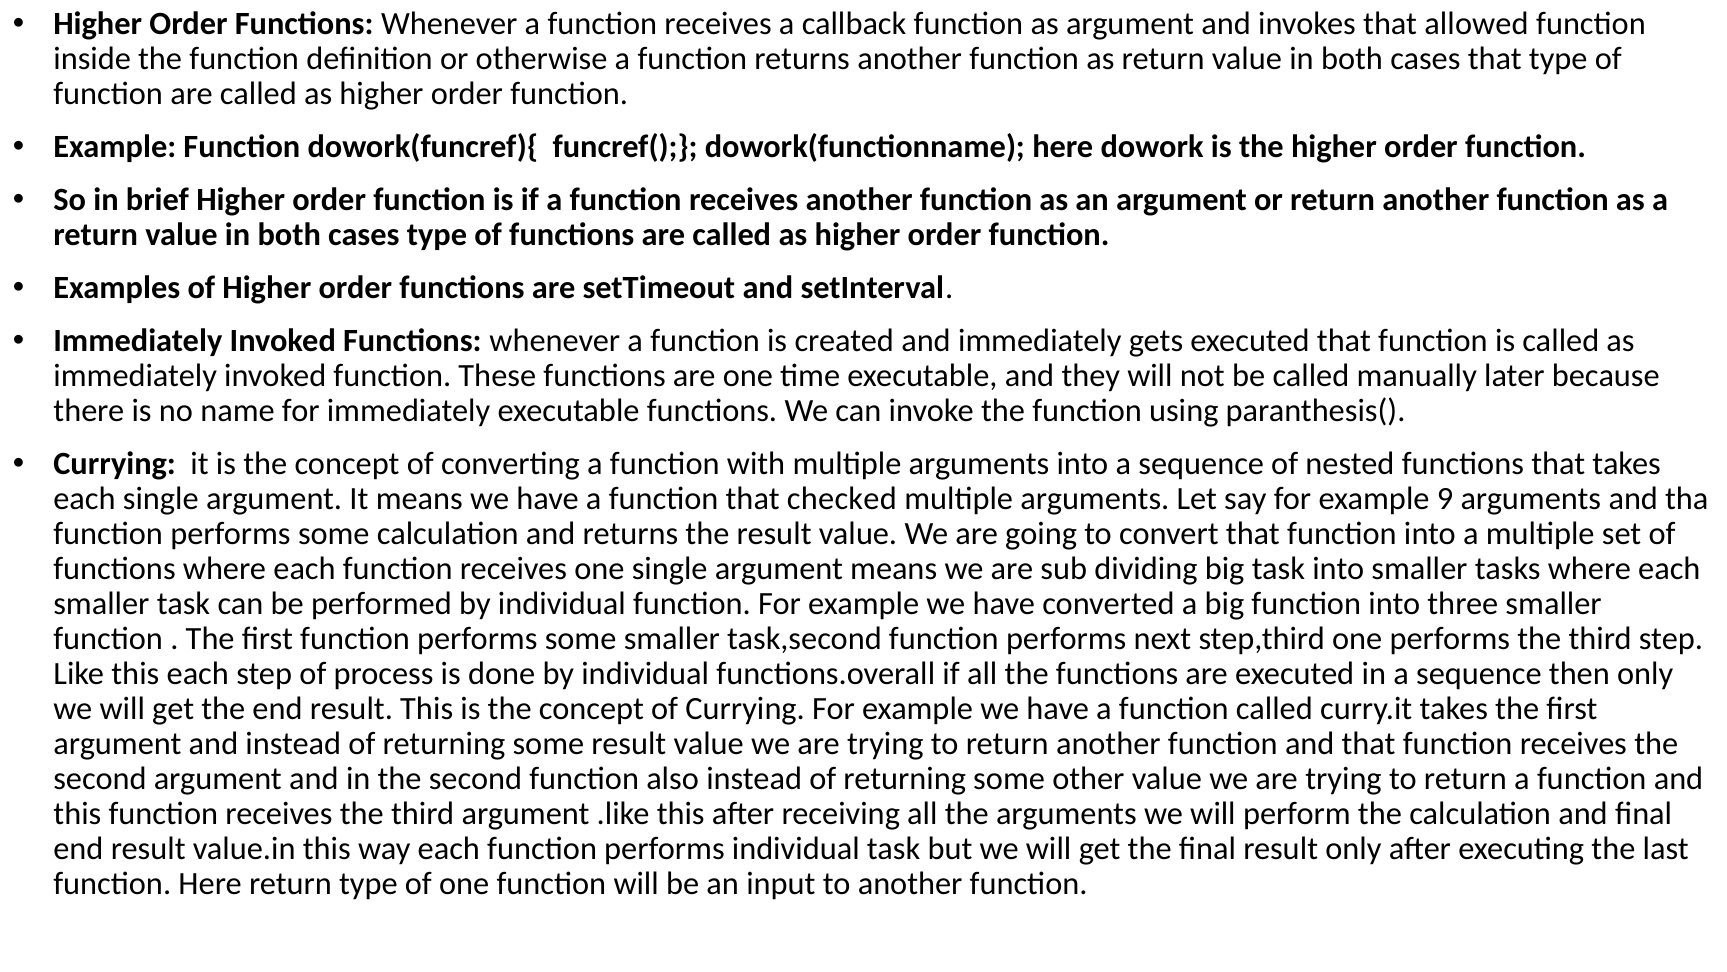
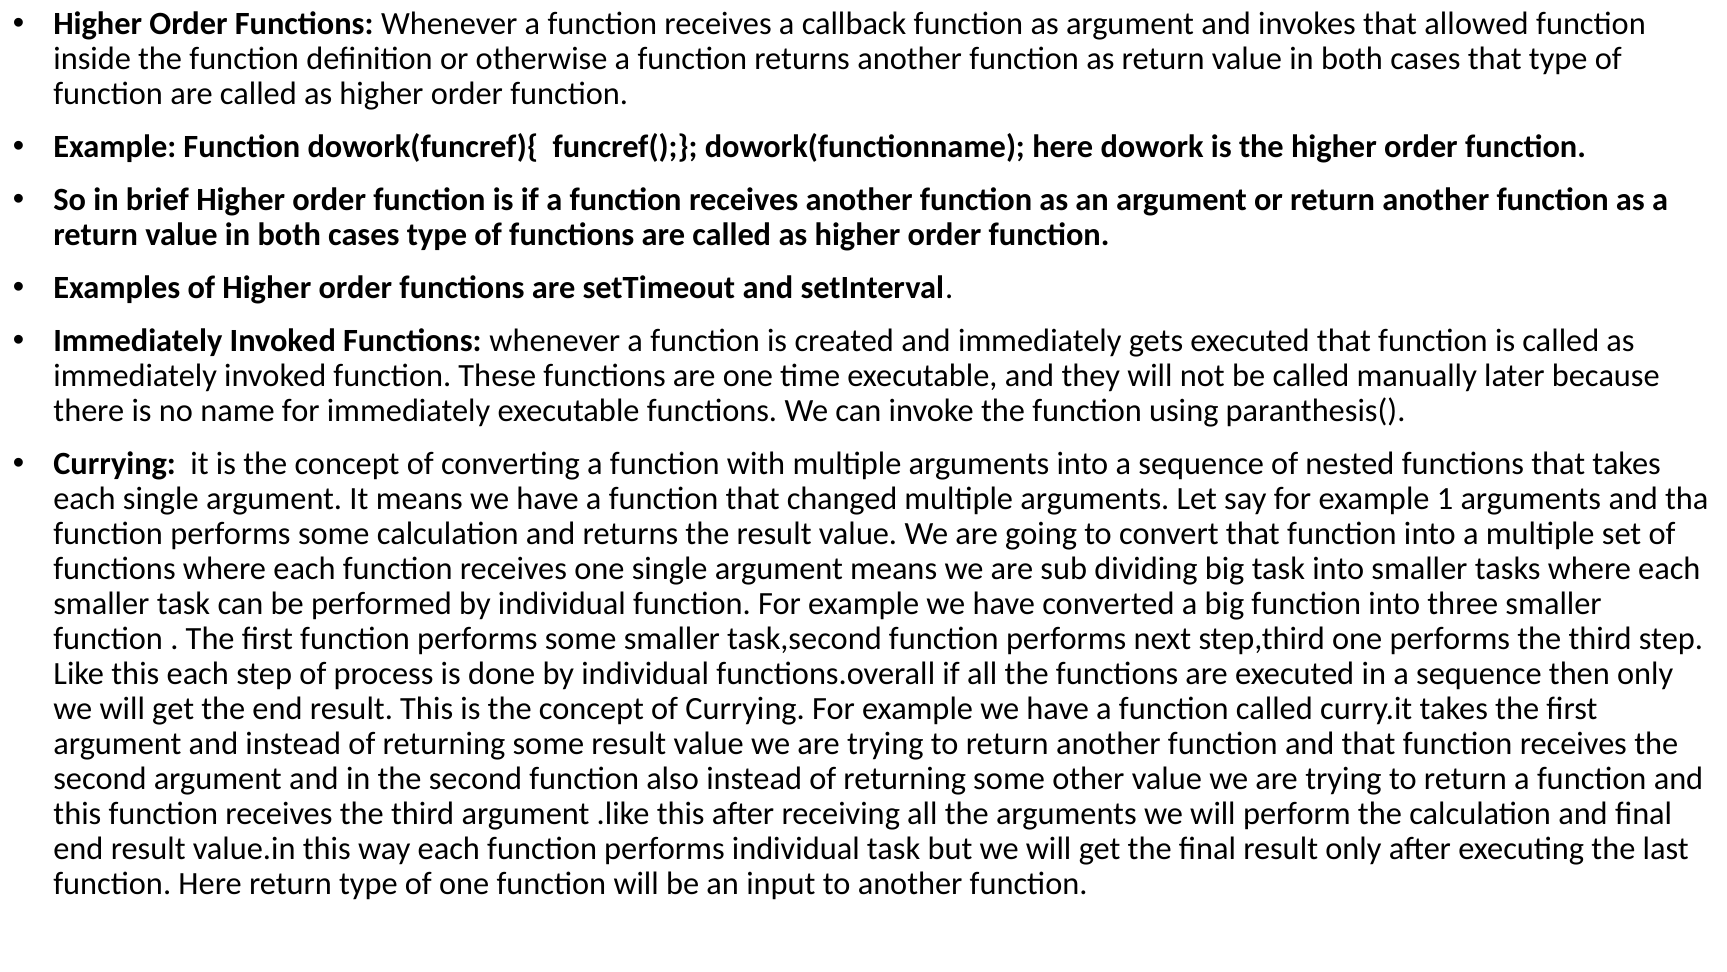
checked: checked -> changed
9: 9 -> 1
